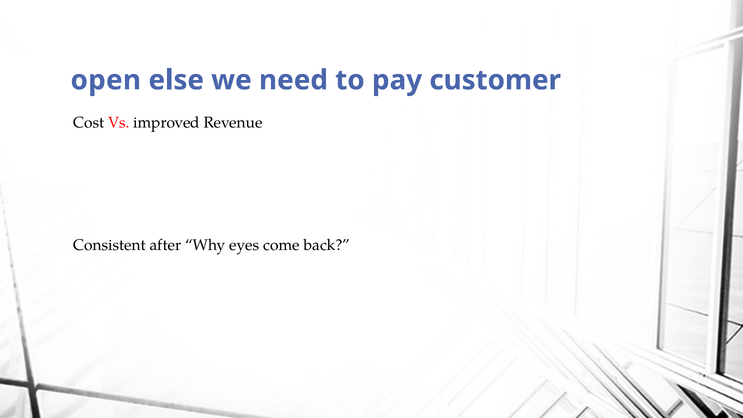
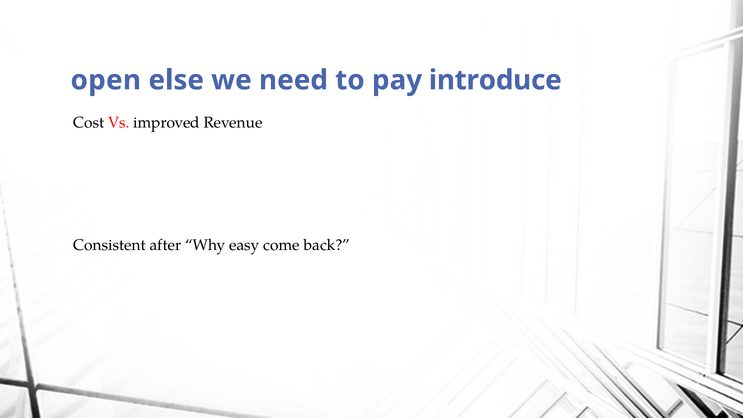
customer: customer -> introduce
eyes: eyes -> easy
